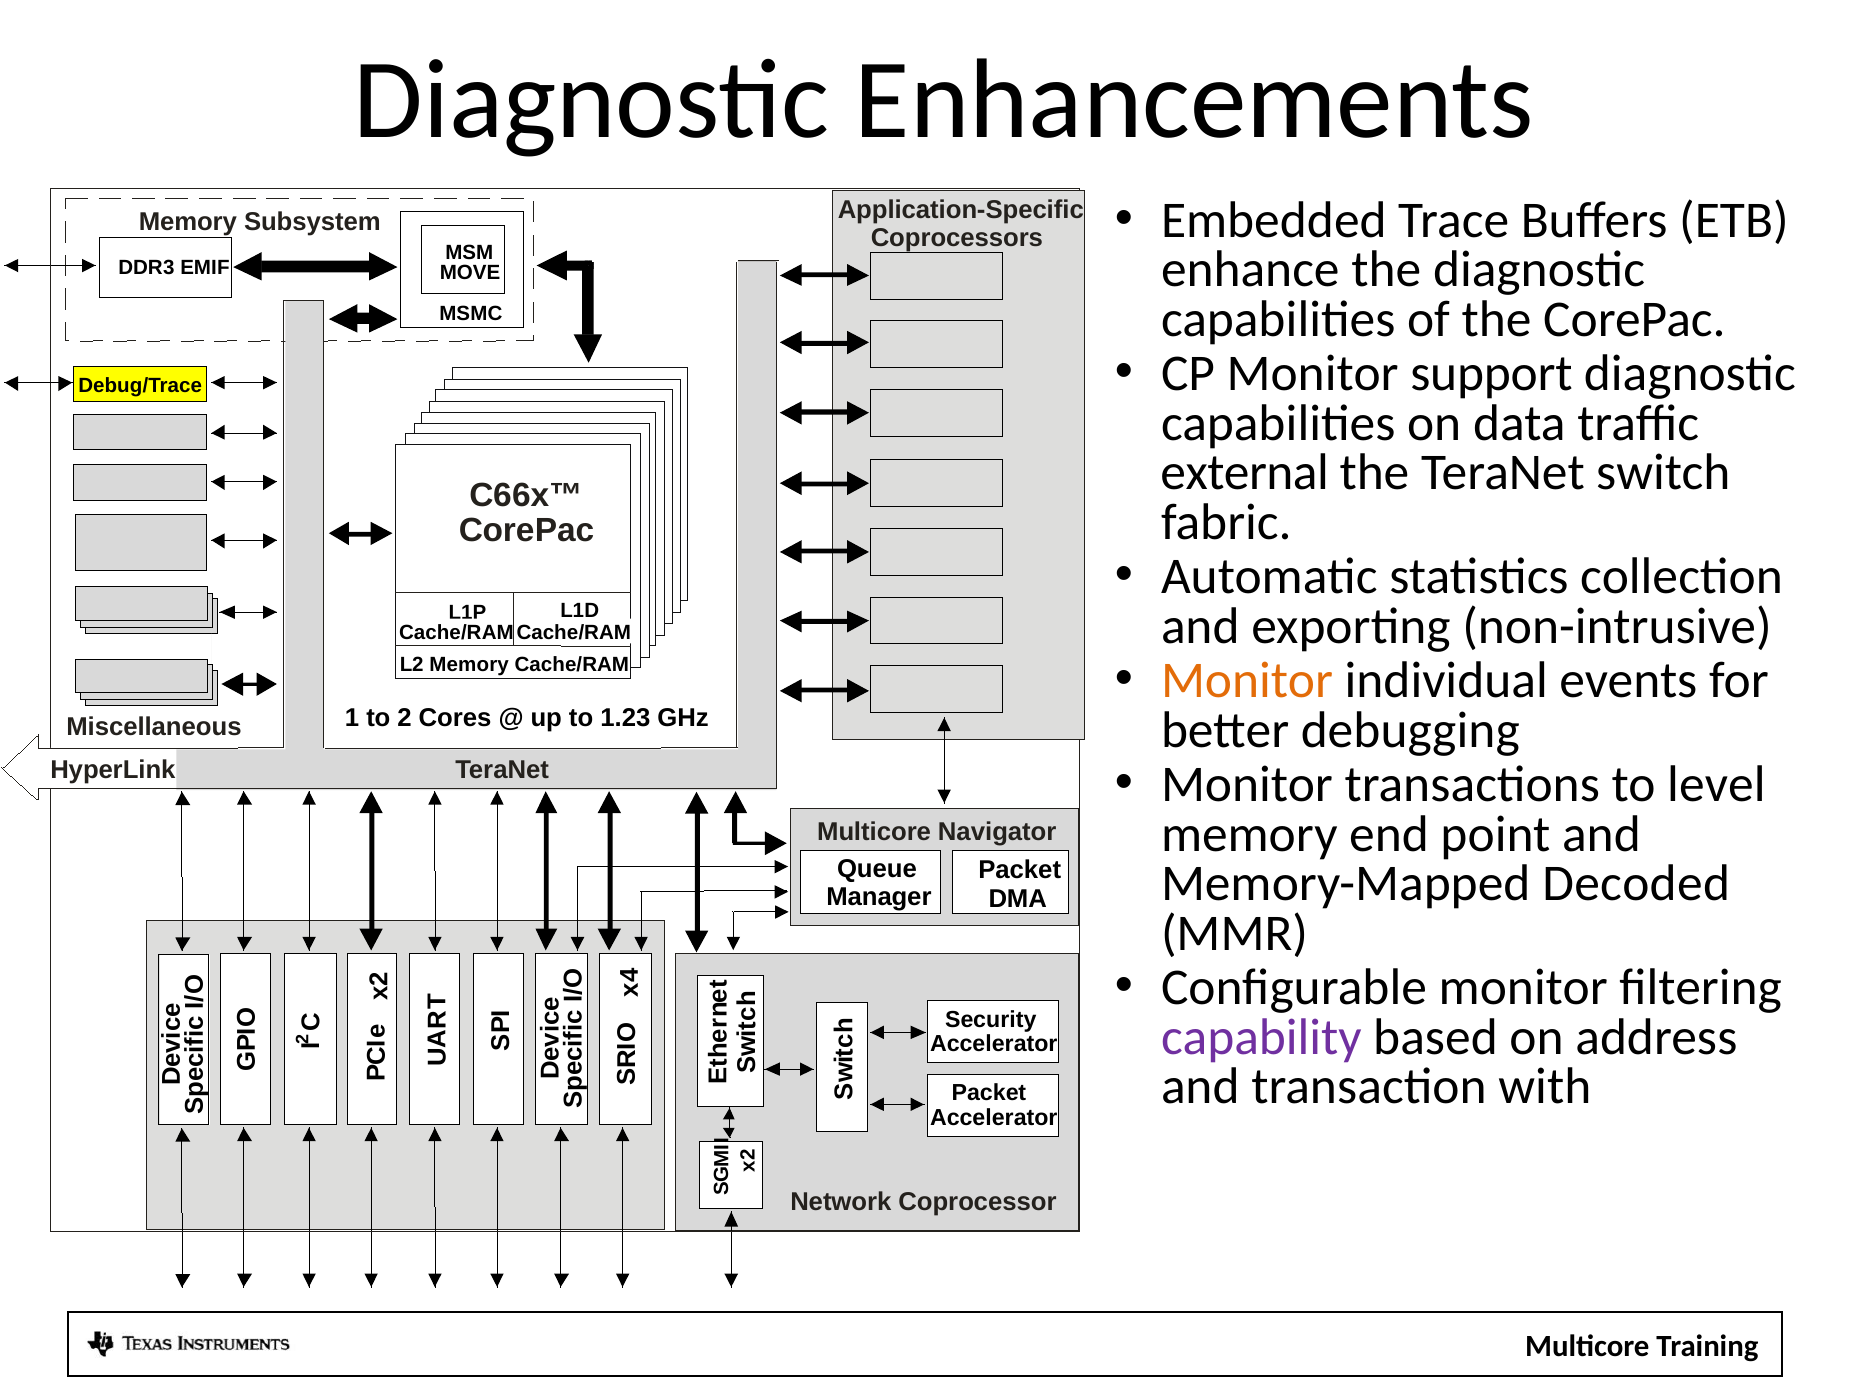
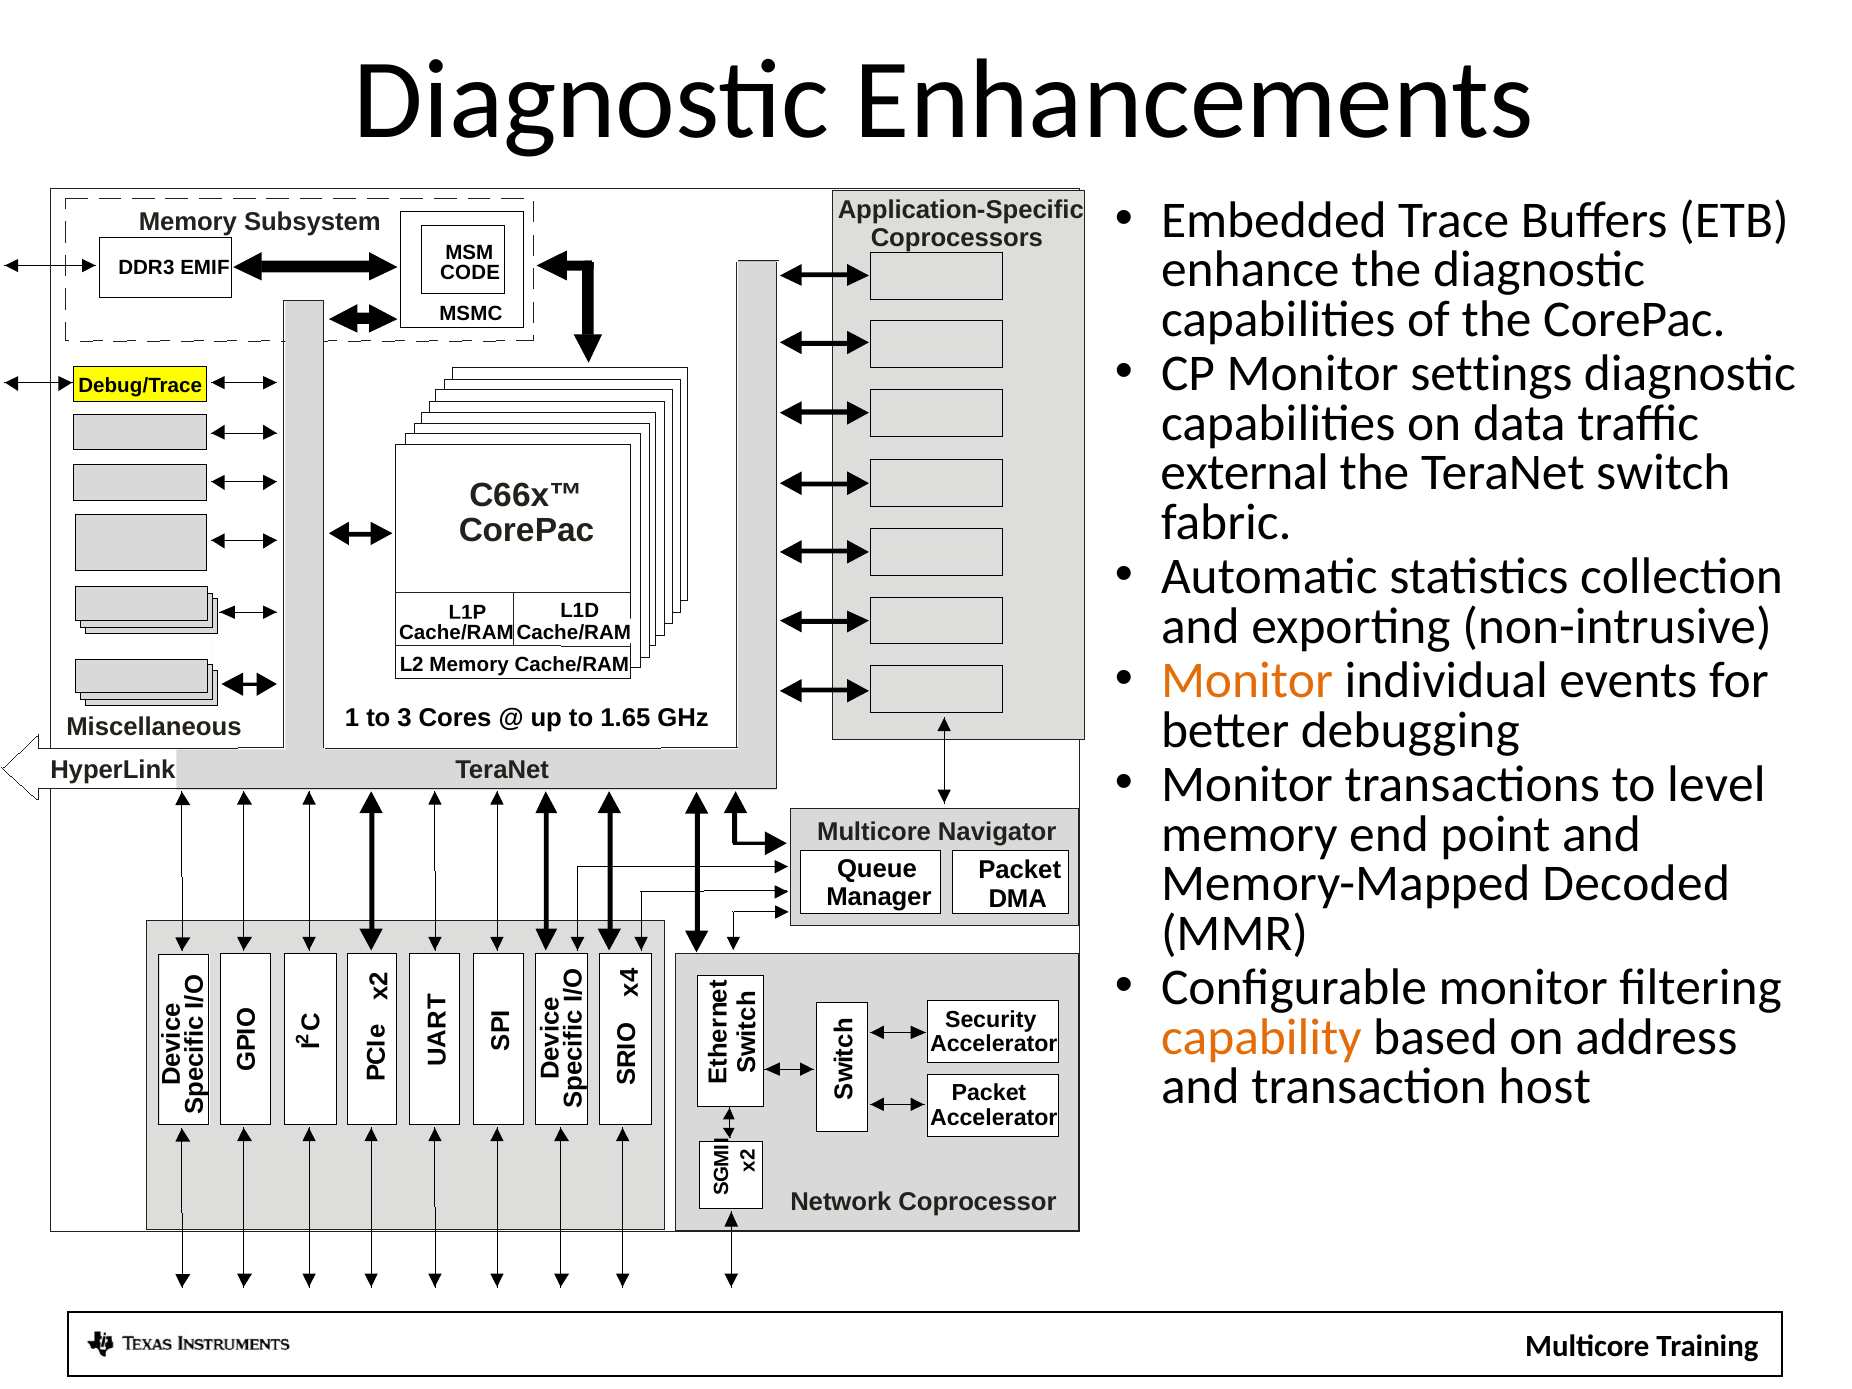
MOVE: MOVE -> CODE
support: support -> settings
to 2: 2 -> 3
1.23: 1.23 -> 1.65
capability colour: purple -> orange
with: with -> host
